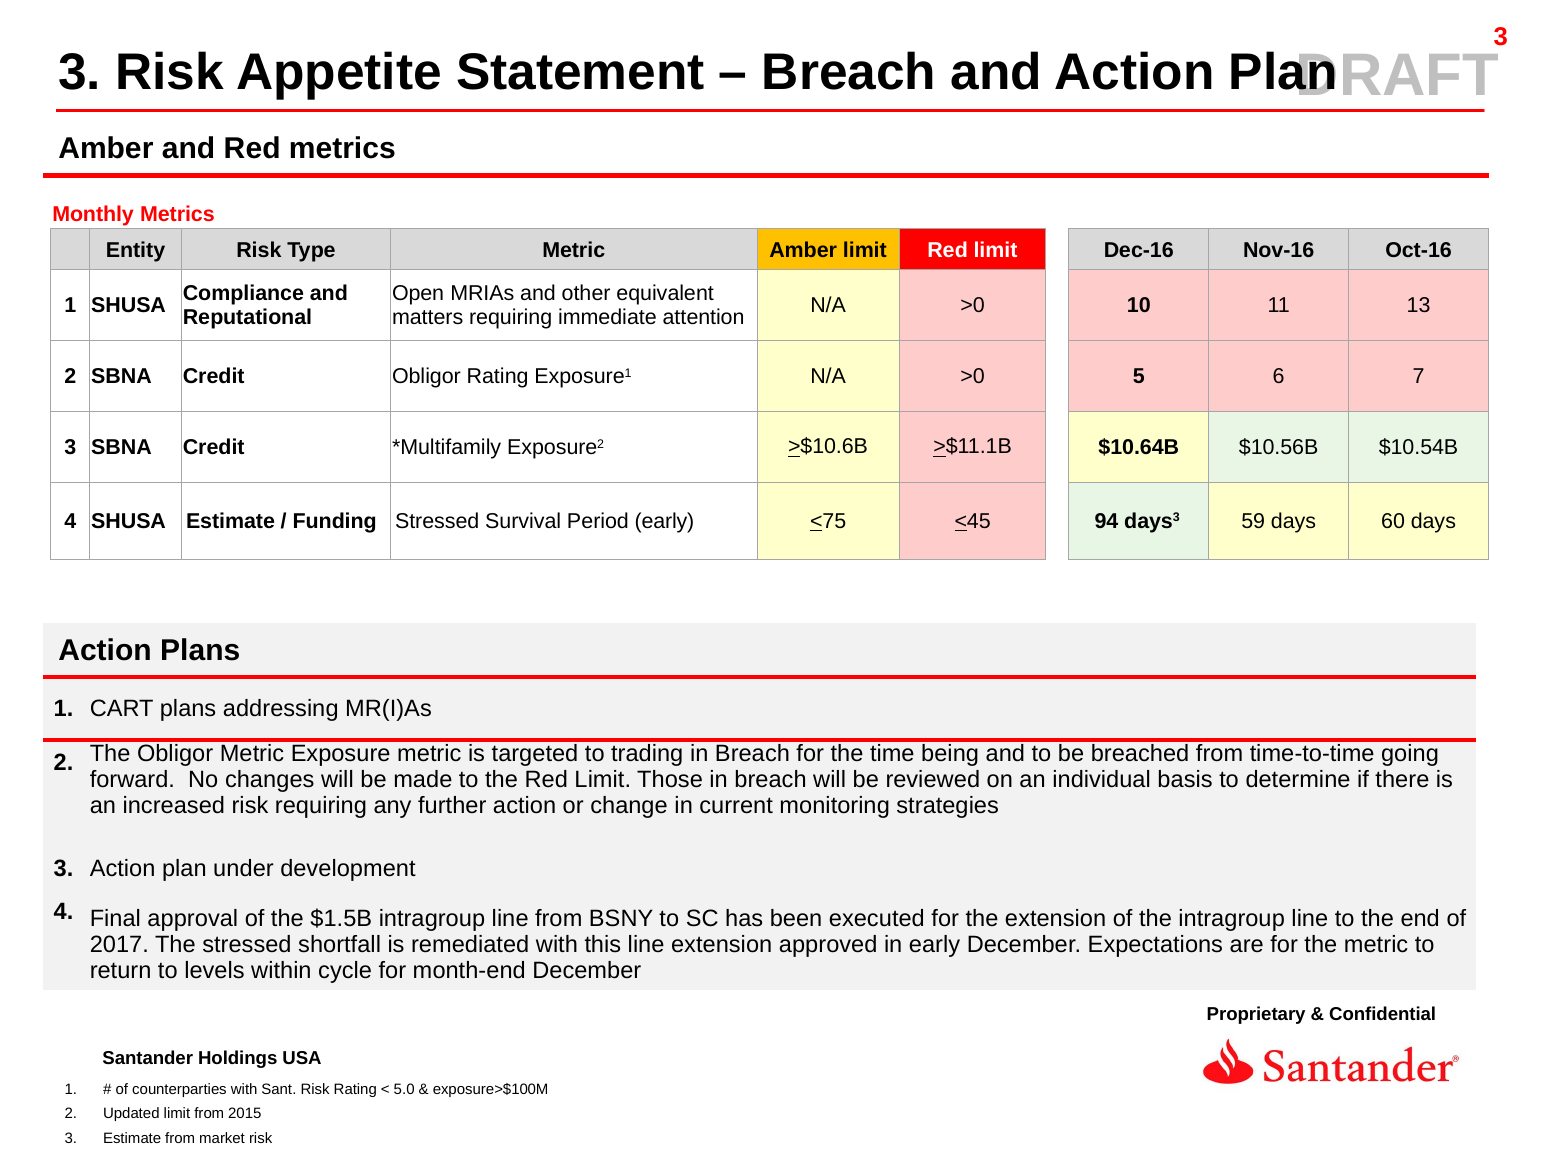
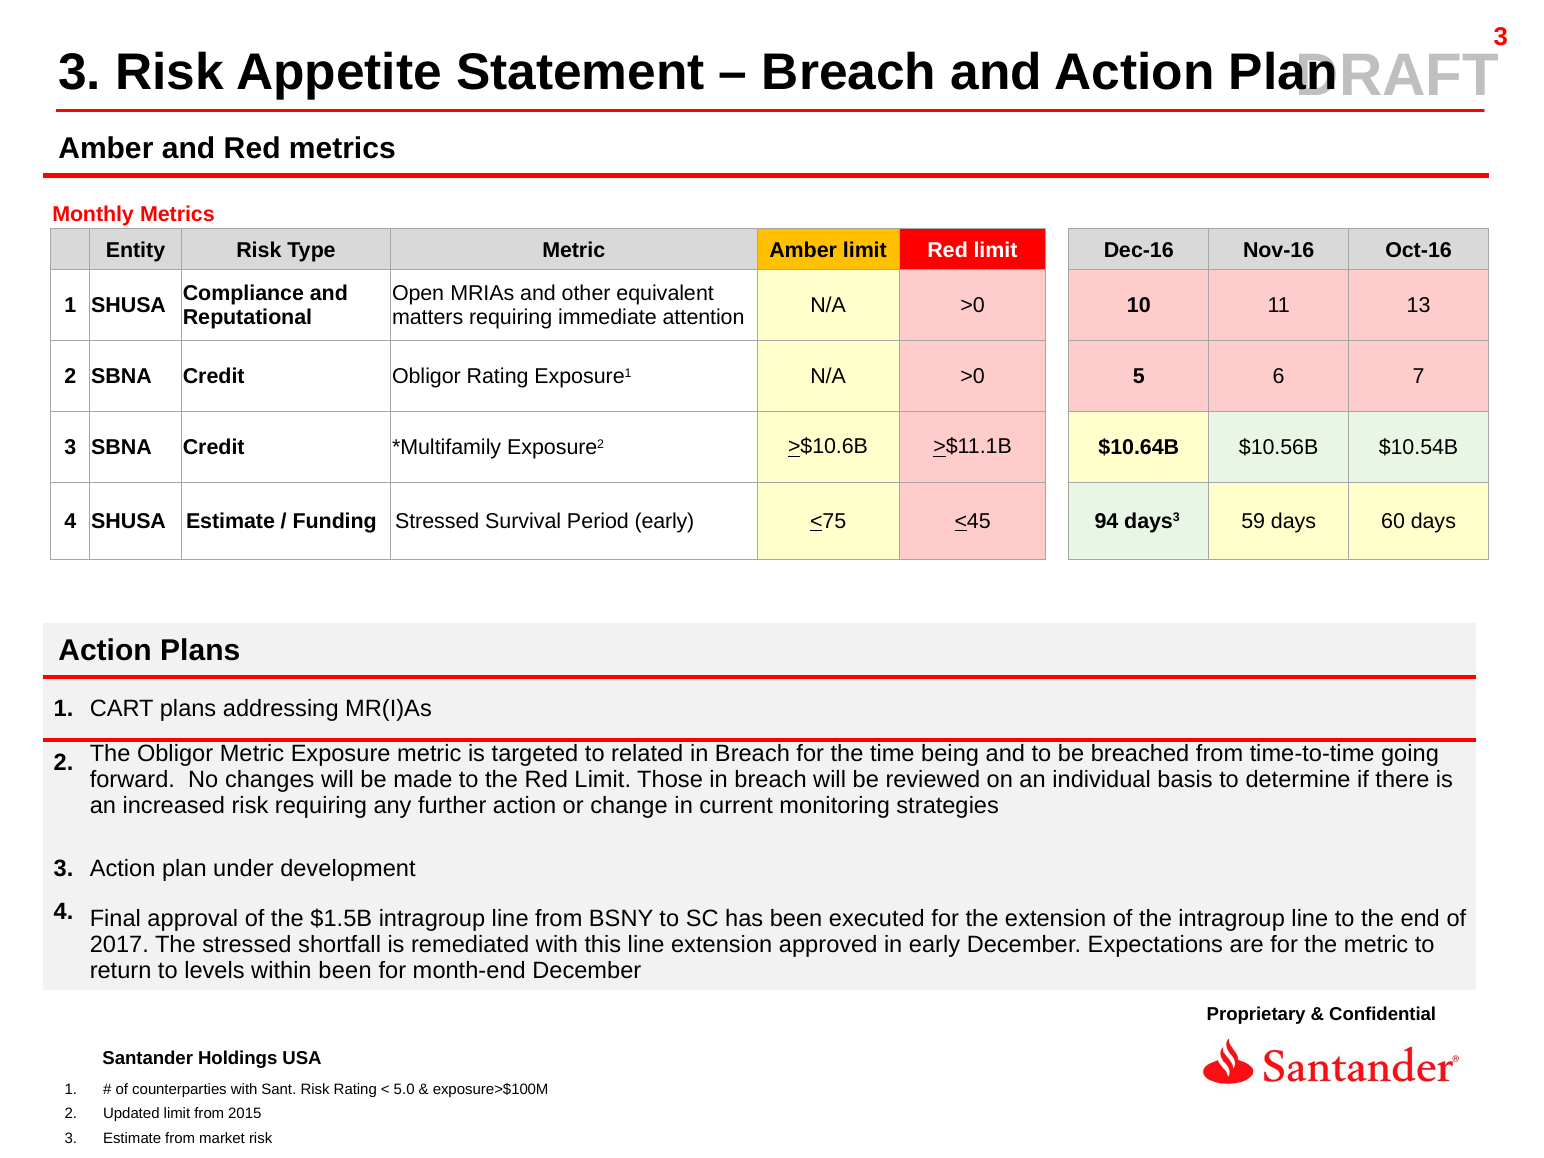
trading: trading -> related
within cycle: cycle -> been
